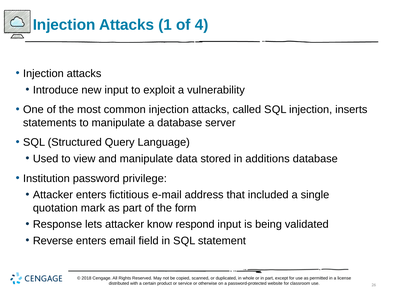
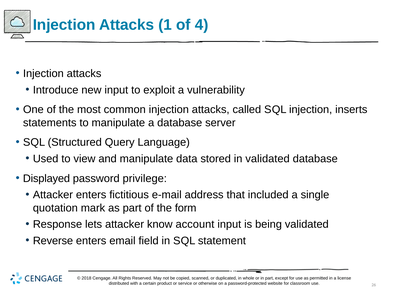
in additions: additions -> validated
Institution: Institution -> Displayed
respond: respond -> account
